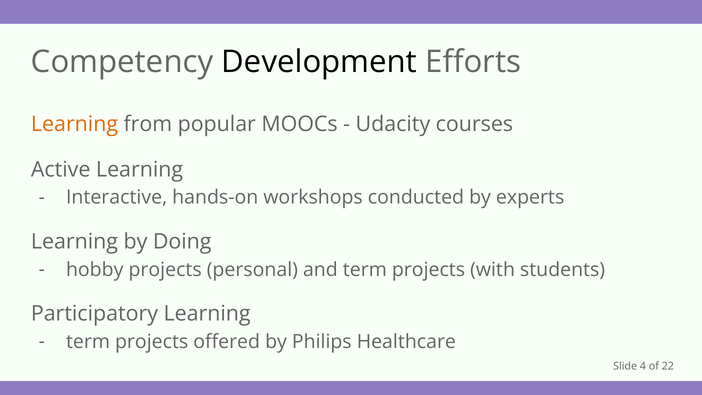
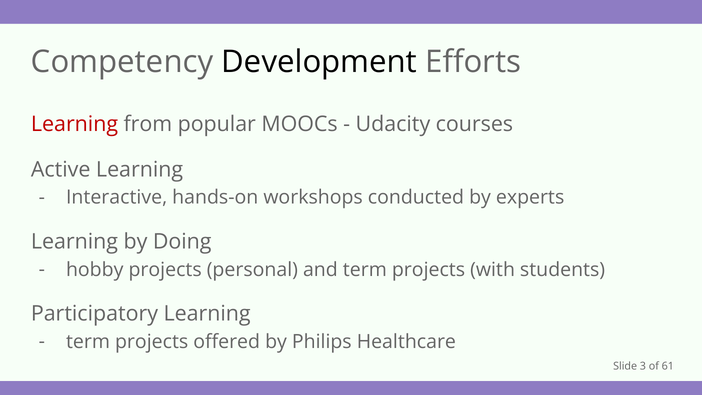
Learning at (74, 124) colour: orange -> red
4: 4 -> 3
22: 22 -> 61
